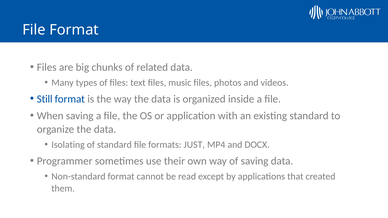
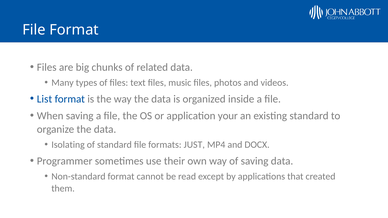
Still: Still -> List
with: with -> your
